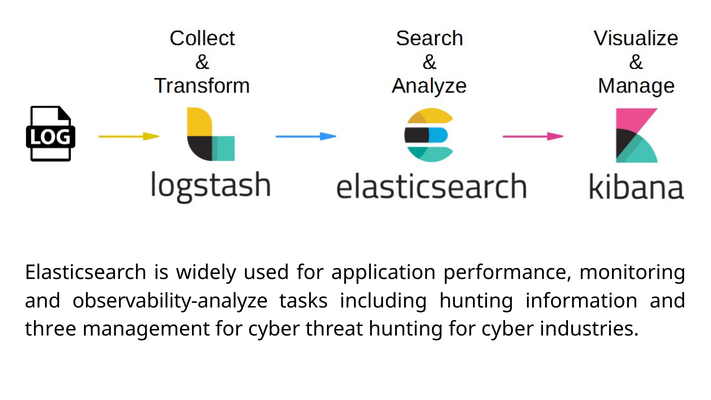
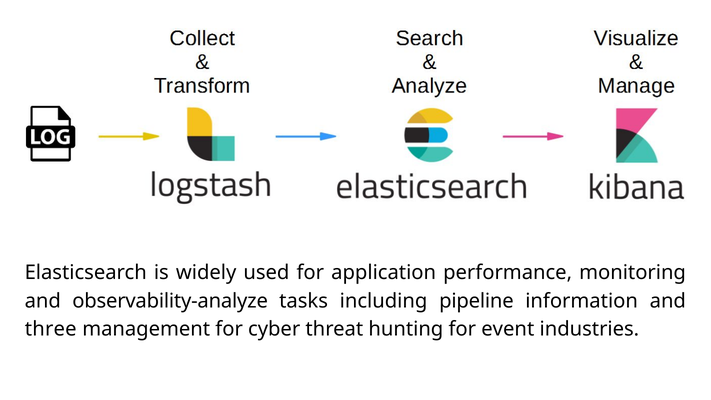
including hunting: hunting -> pipeline
hunting for cyber: cyber -> event
